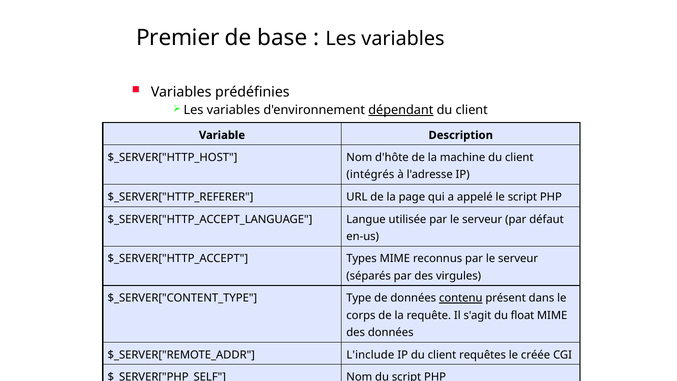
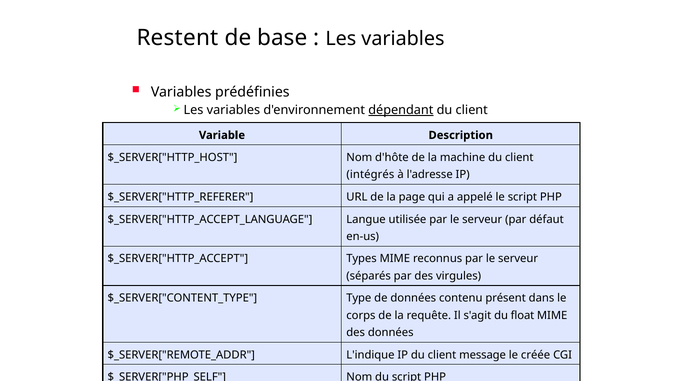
Premier: Premier -> Restent
contenu underline: present -> none
L'include: L'include -> L'indique
requêtes: requêtes -> message
